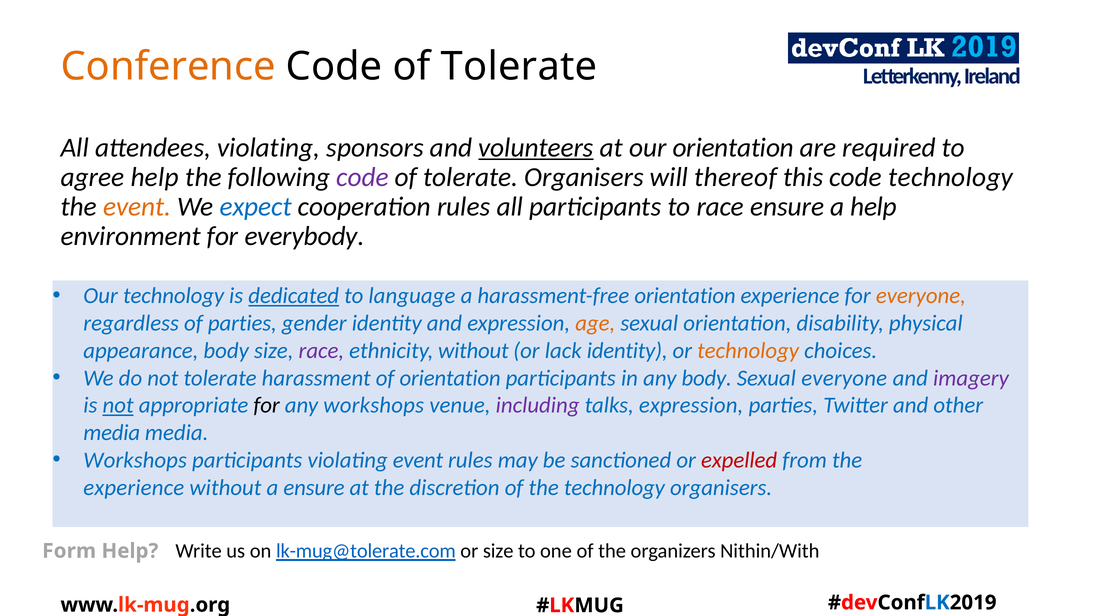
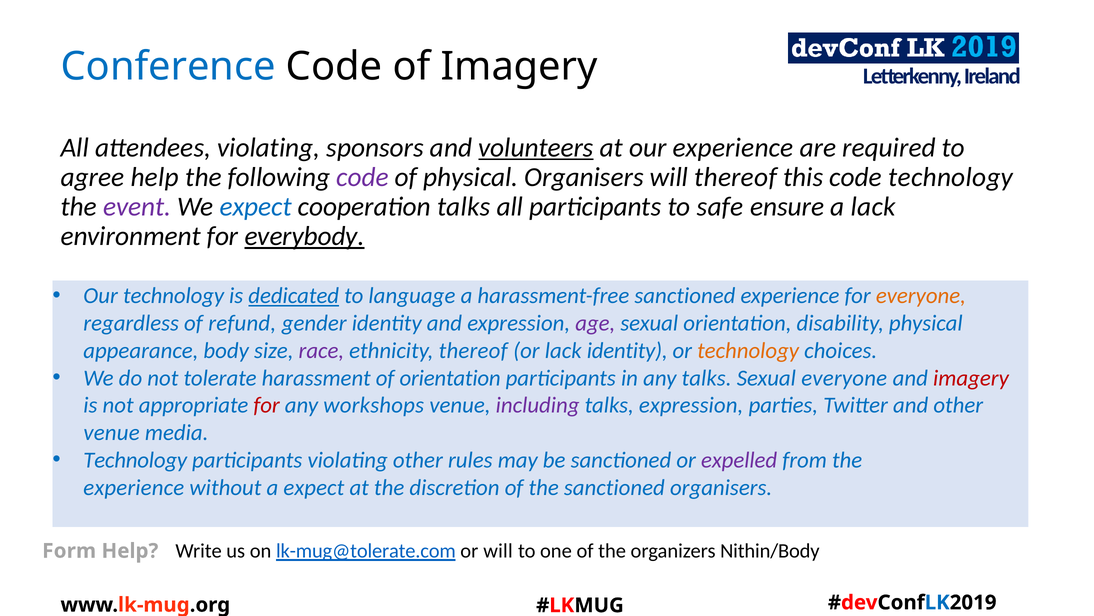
Conference colour: orange -> blue
Tolerate at (519, 66): Tolerate -> Imagery
our orientation: orientation -> experience
tolerate at (471, 177): tolerate -> physical
event at (137, 206) colour: orange -> purple
cooperation rules: rules -> talks
to race: race -> safe
a help: help -> lack
everybody underline: none -> present
harassment-free orientation: orientation -> sanctioned
of parties: parties -> refund
age colour: orange -> purple
ethnicity without: without -> thereof
any body: body -> talks
imagery at (971, 378) colour: purple -> red
not at (118, 405) underline: present -> none
for at (267, 405) colour: black -> red
media at (112, 432): media -> venue
Workshops at (135, 460): Workshops -> Technology
violating event: event -> other
expelled colour: red -> purple
a ensure: ensure -> expect
the technology: technology -> sanctioned
or size: size -> will
Nithin/With: Nithin/With -> Nithin/Body
